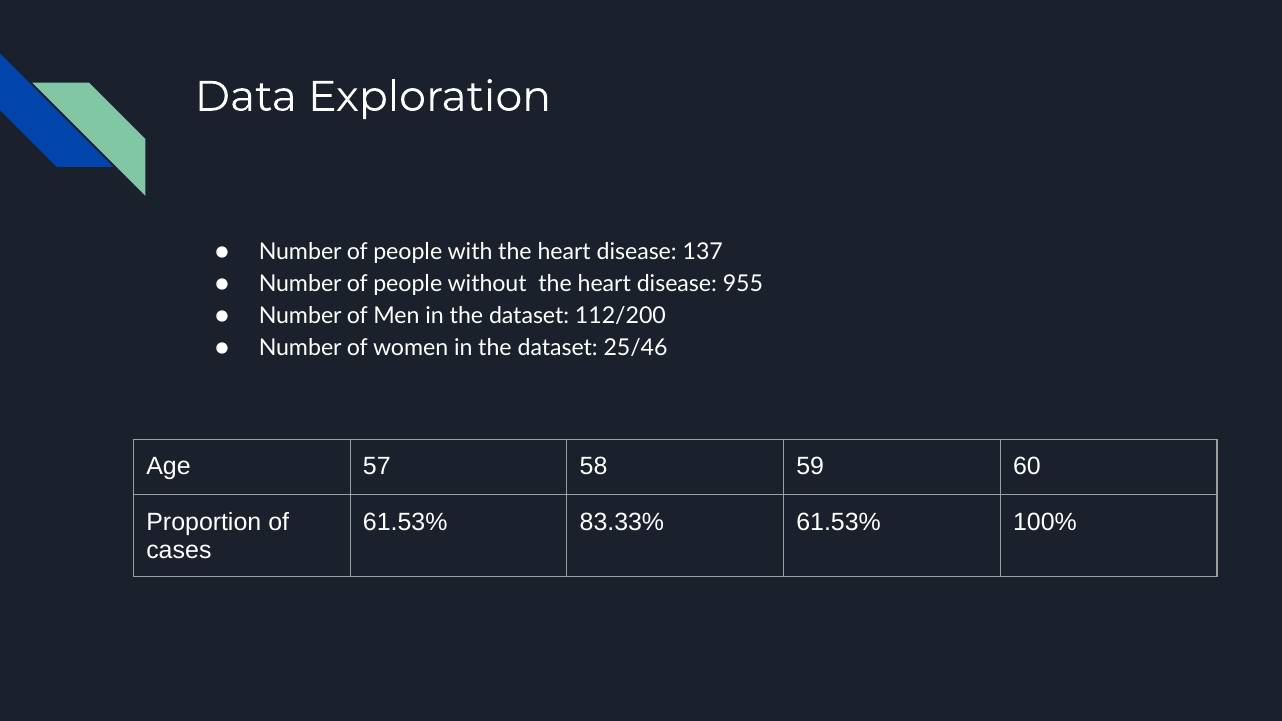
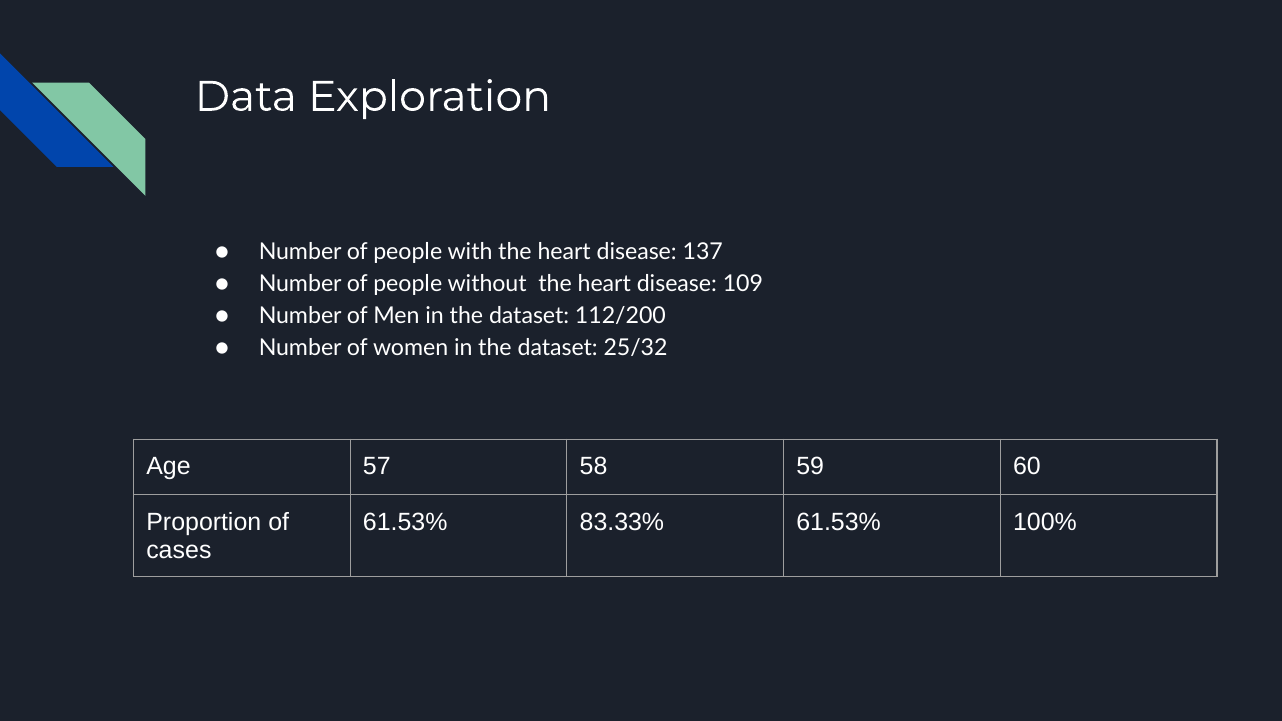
955: 955 -> 109
25/46: 25/46 -> 25/32
